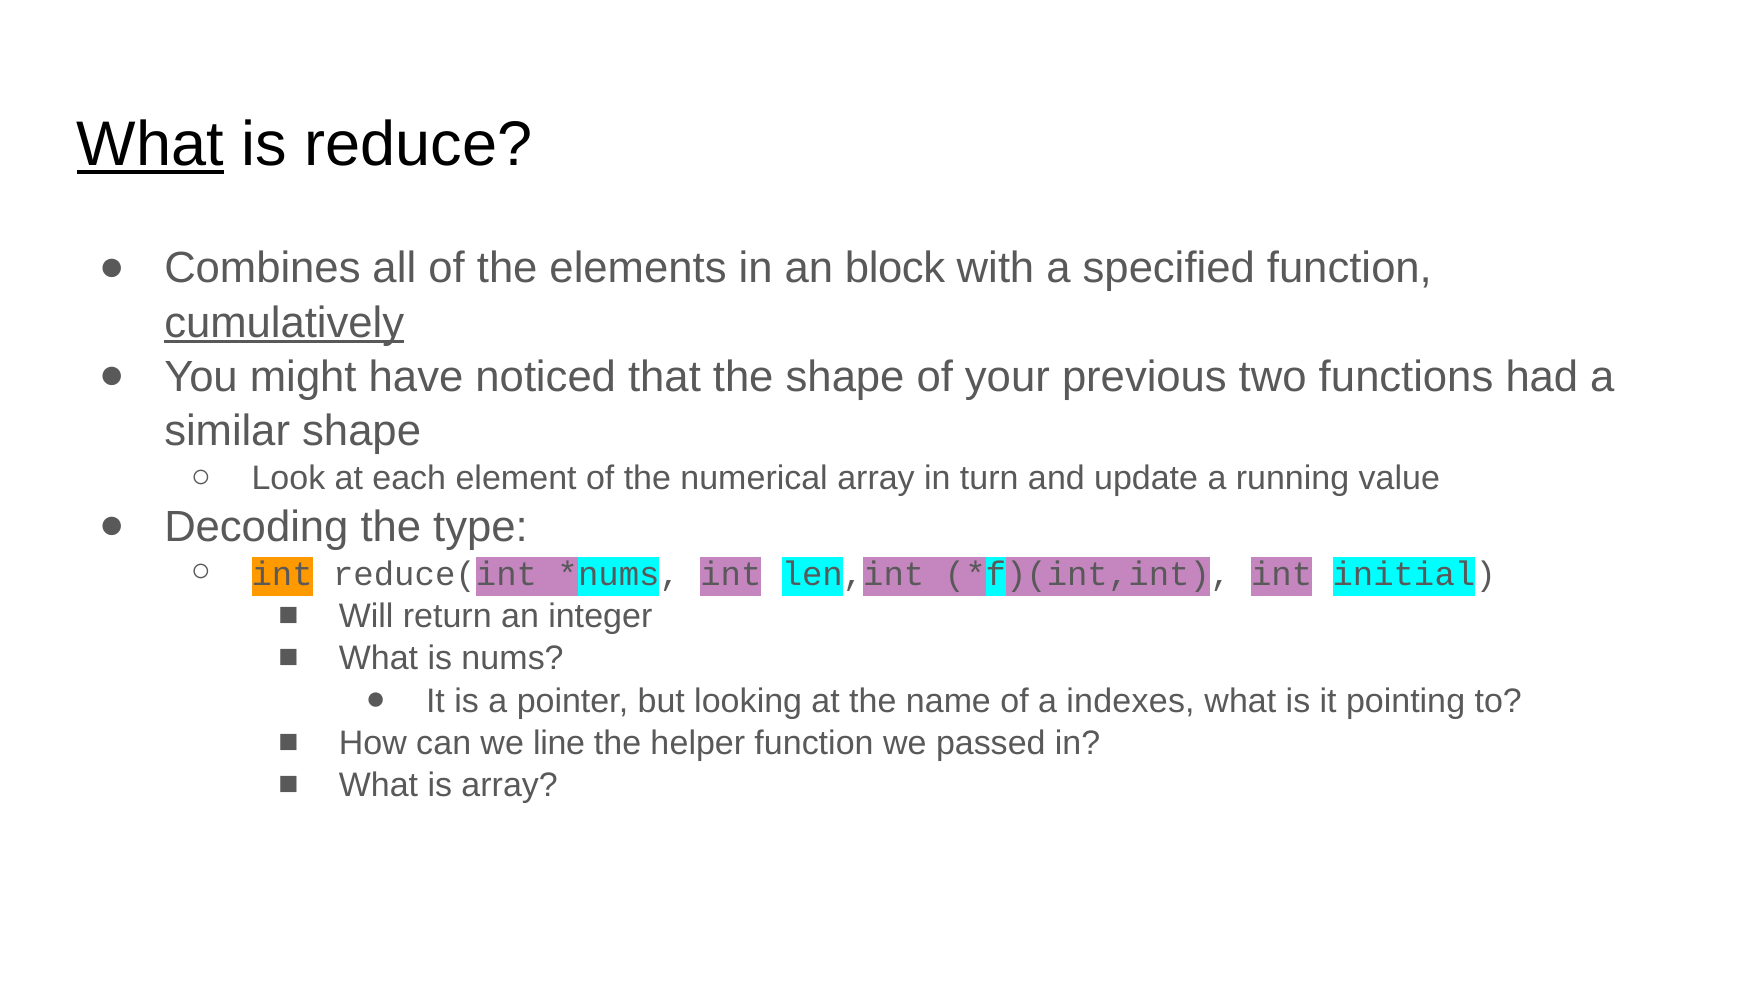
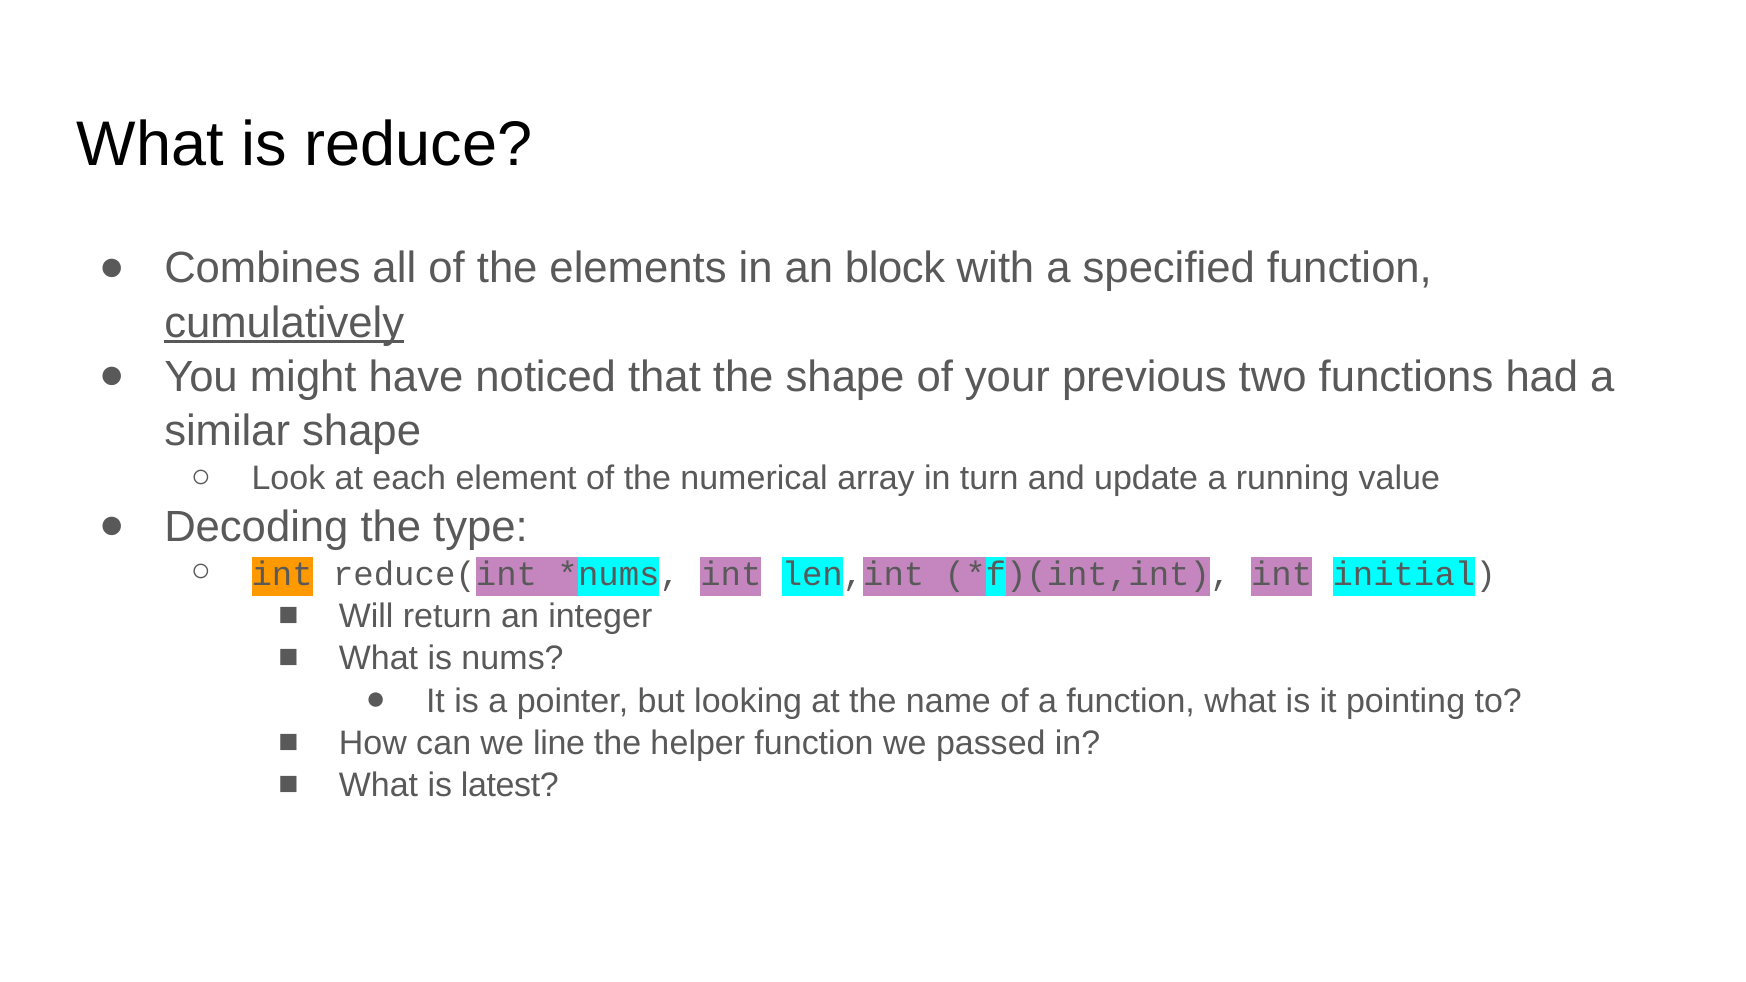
What at (151, 145) underline: present -> none
a indexes: indexes -> function
is array: array -> latest
